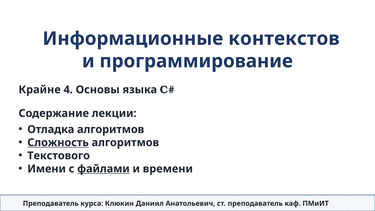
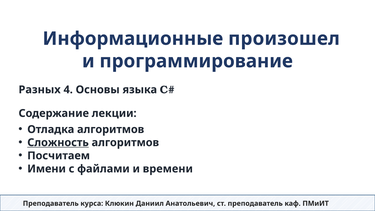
контекстов: контекстов -> произошел
Крайне: Крайне -> Разных
Текстового: Текстового -> Посчитаем
файлами underline: present -> none
